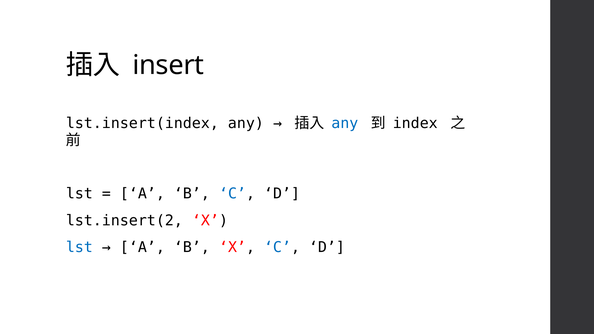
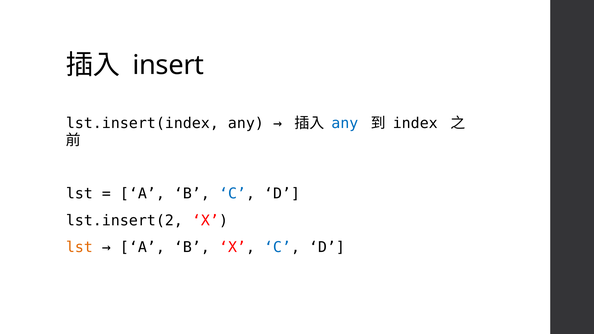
lst at (79, 248) colour: blue -> orange
